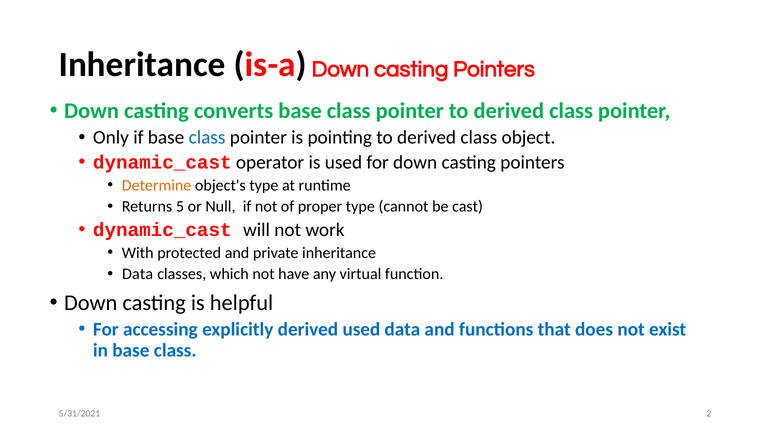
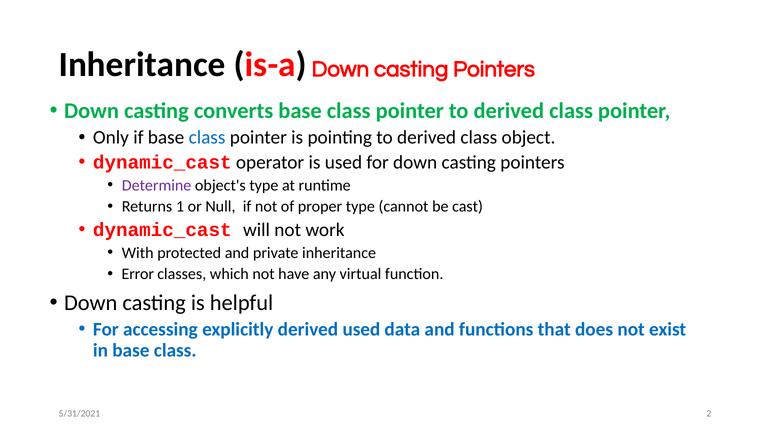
Determine colour: orange -> purple
5: 5 -> 1
Data at (138, 274): Data -> Error
